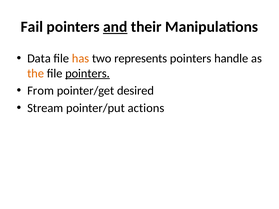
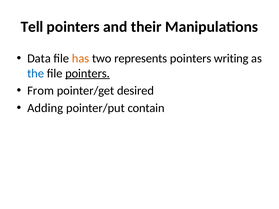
Fail: Fail -> Tell
and underline: present -> none
handle: handle -> writing
the colour: orange -> blue
Stream: Stream -> Adding
actions: actions -> contain
